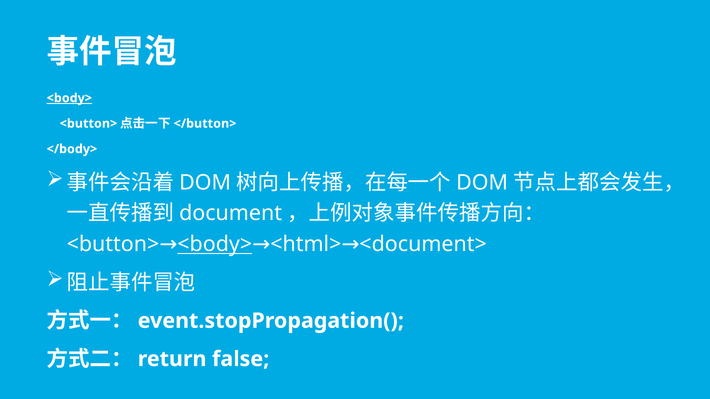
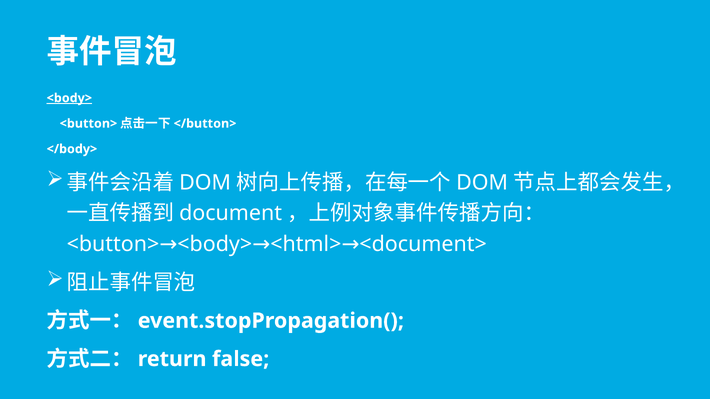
<body> at (215, 244) underline: present -> none
